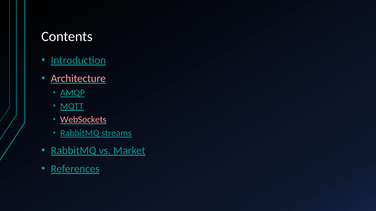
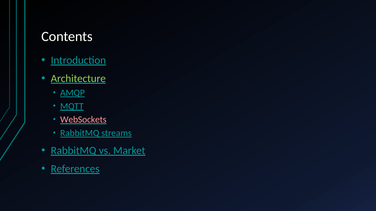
Architecture colour: pink -> light green
